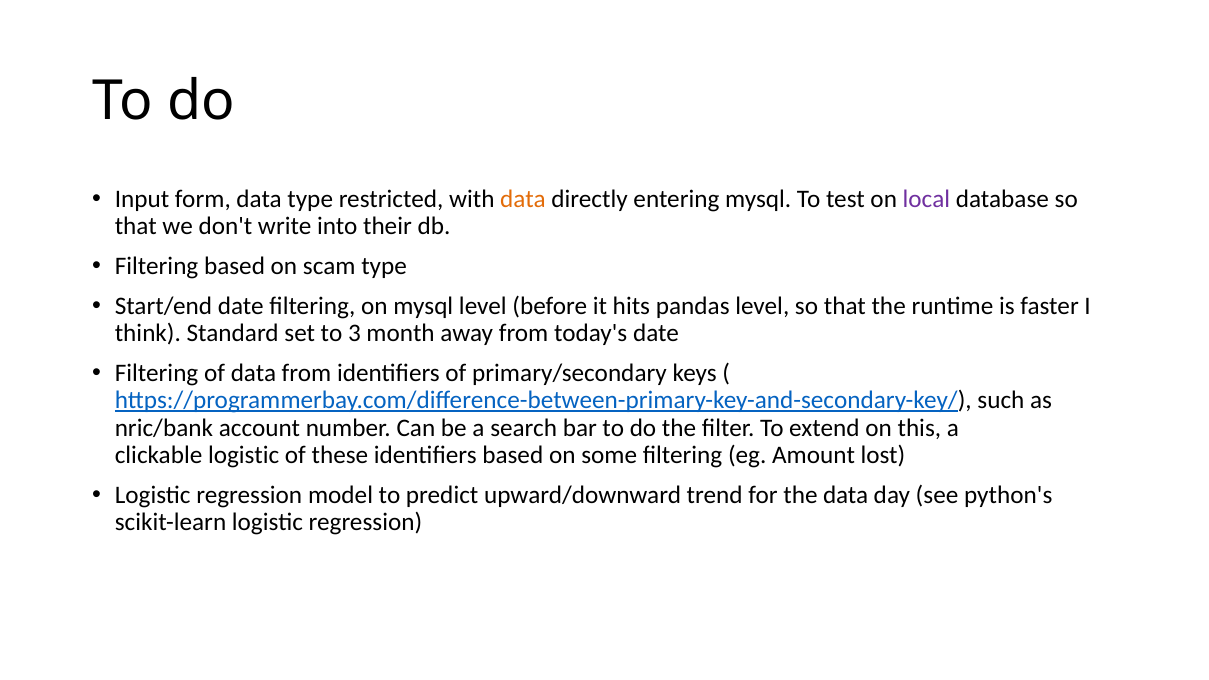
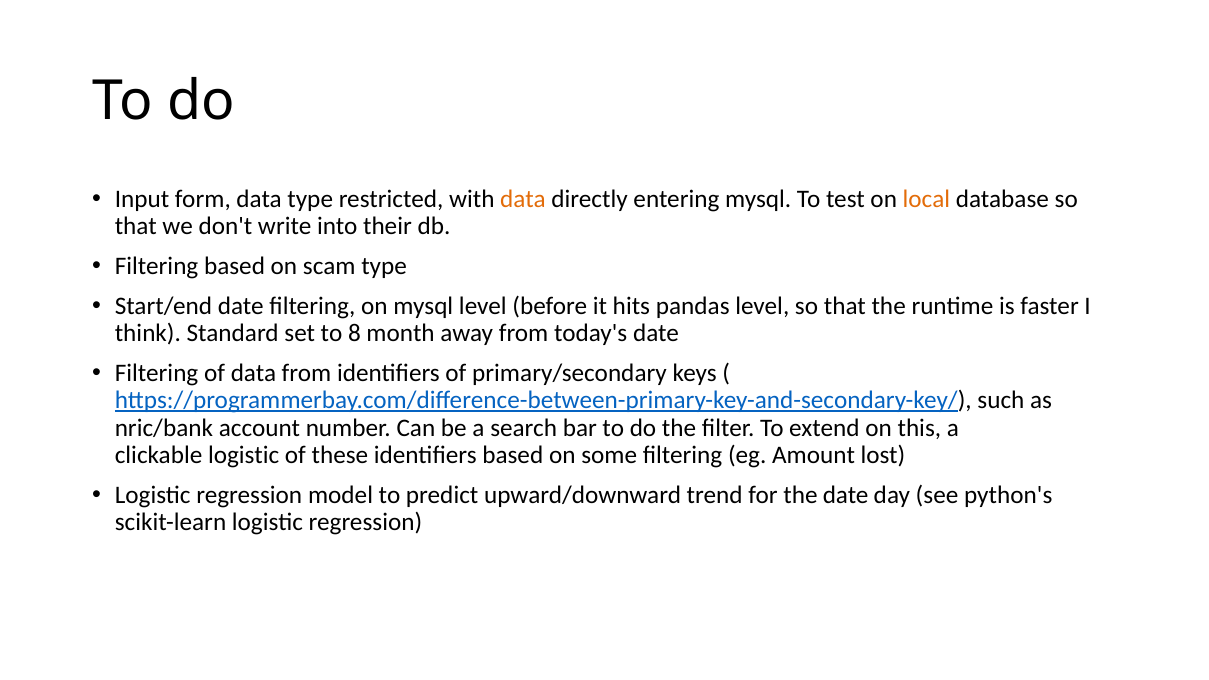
local colour: purple -> orange
3: 3 -> 8
the data: data -> date
